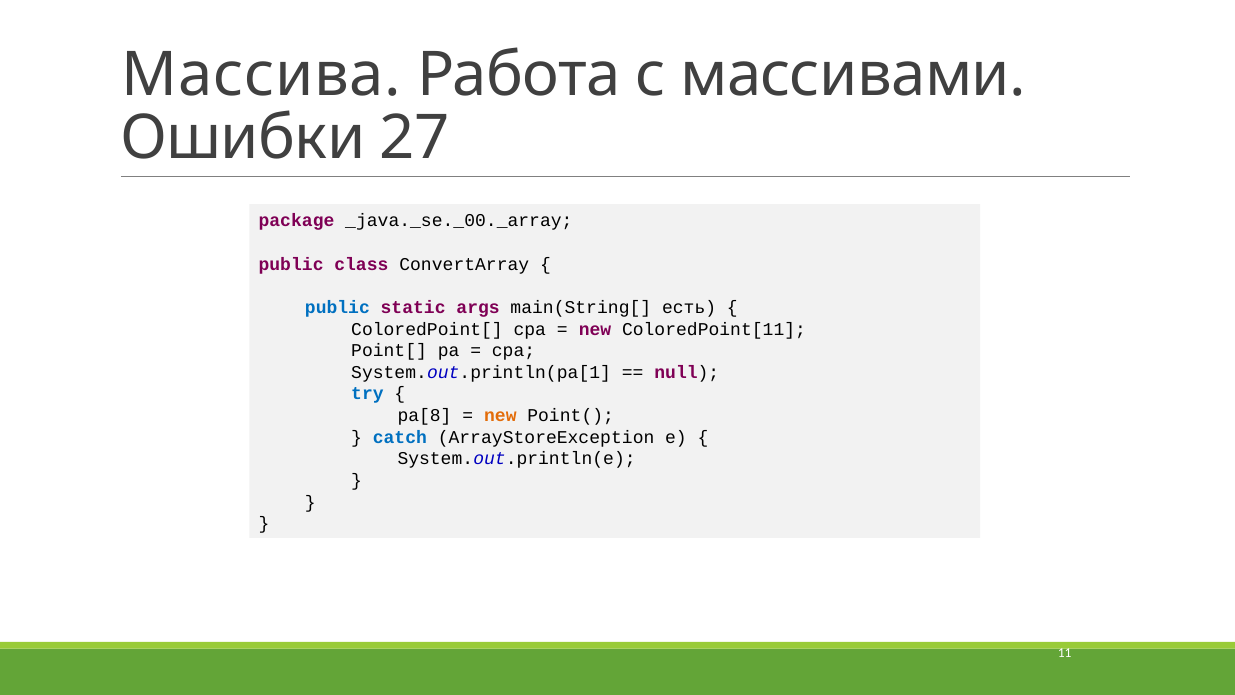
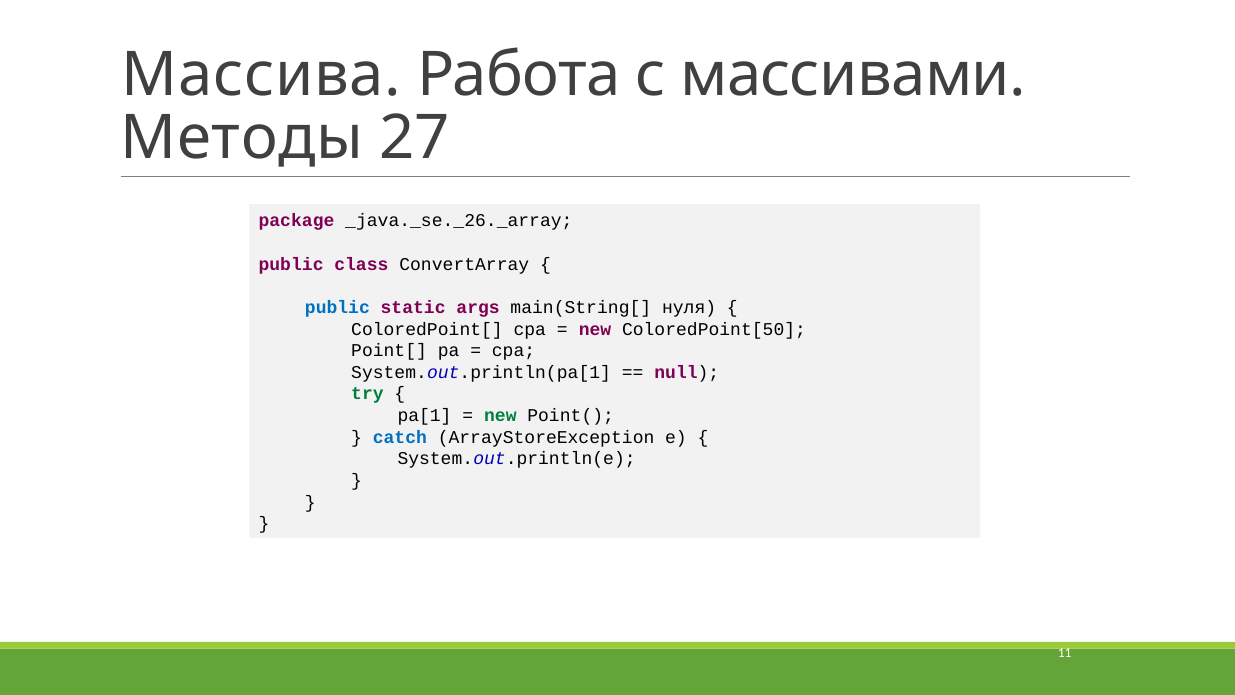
Ошибки: Ошибки -> Методы
_java._se._00._array: _java._se._00._array -> _java._se._26._array
есть: есть -> нуля
ColoredPoint[11: ColoredPoint[11 -> ColoredPoint[50
try colour: blue -> green
pa[8: pa[8 -> pa[1
new at (500, 415) colour: orange -> green
